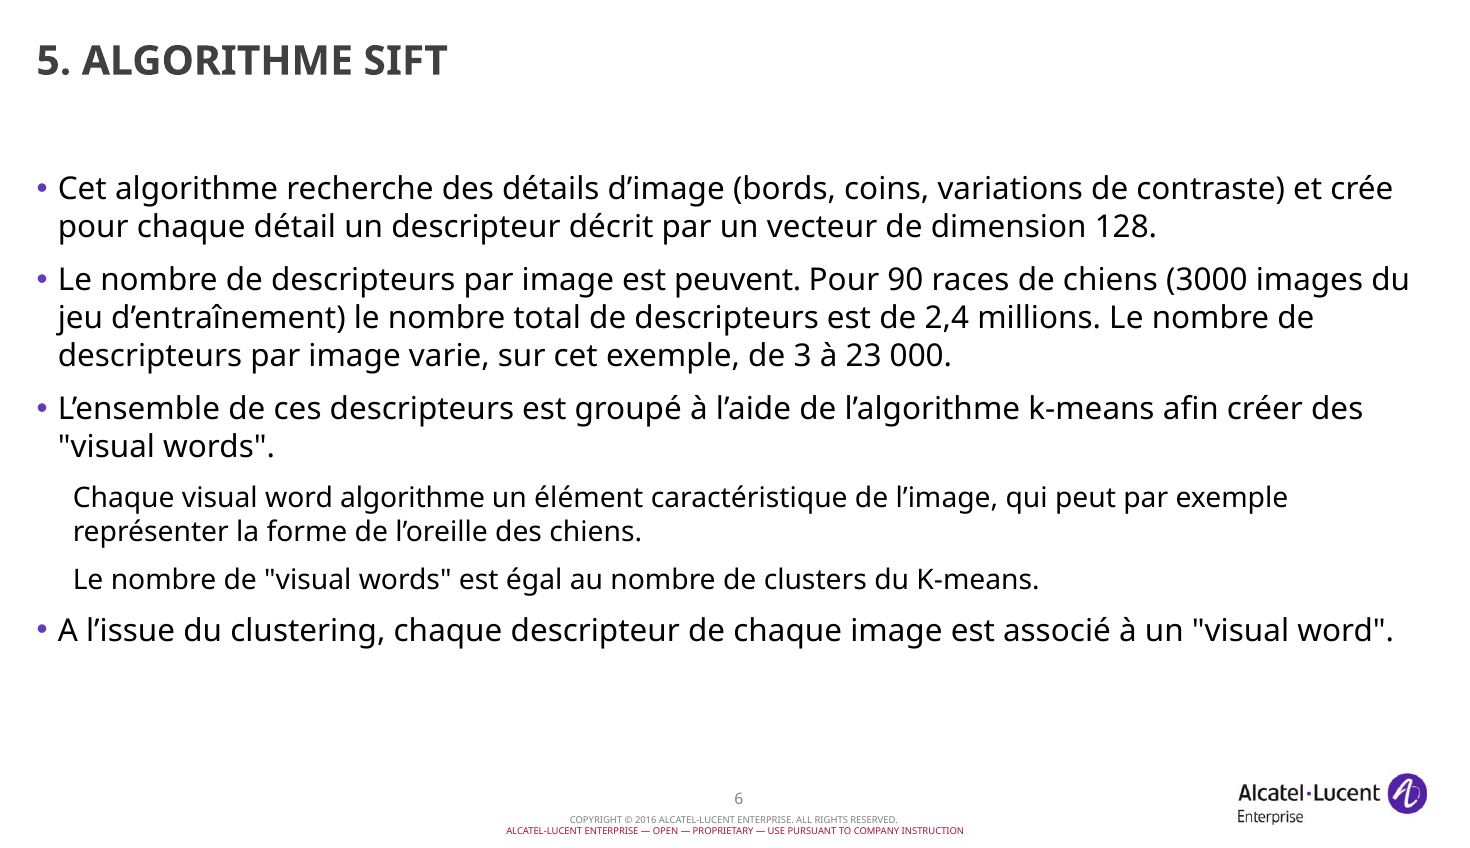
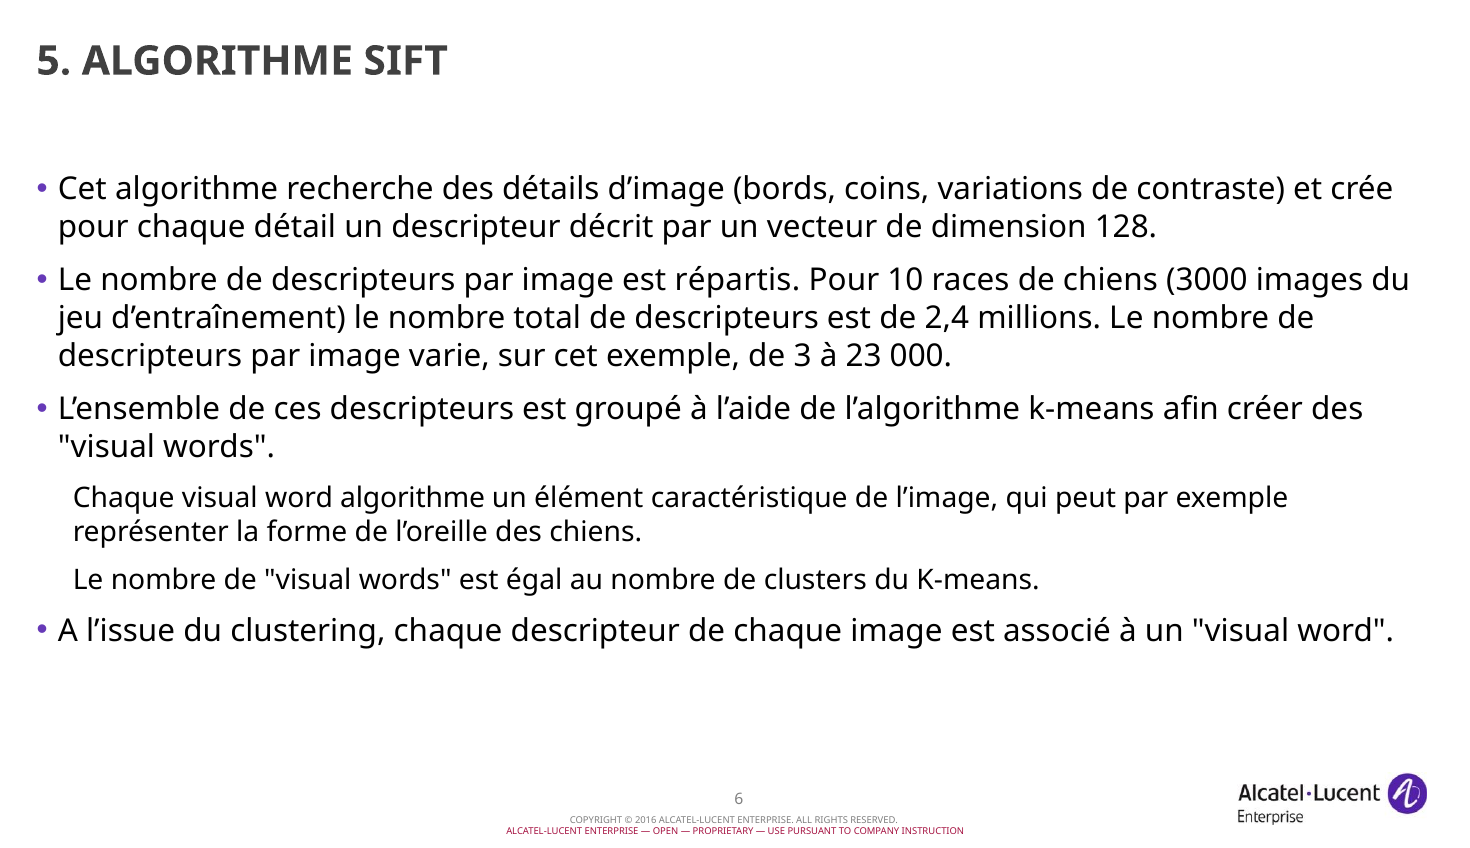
peuvent: peuvent -> répartis
90: 90 -> 10
